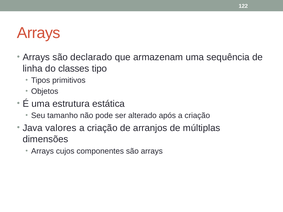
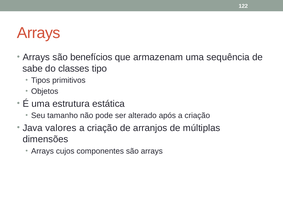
declarado: declarado -> benefícios
linha: linha -> sabe
